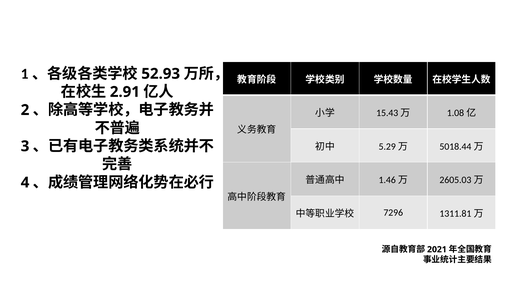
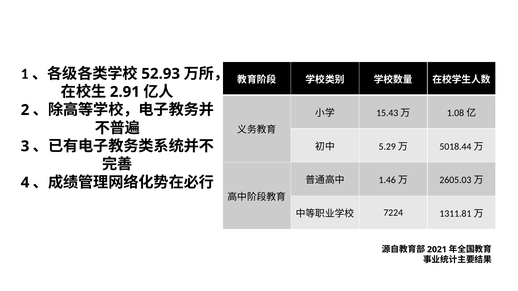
7296: 7296 -> 7224
